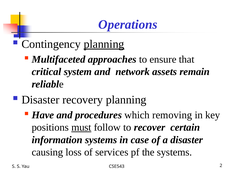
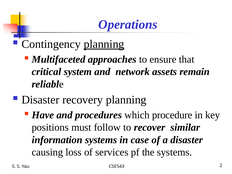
removing: removing -> procedure
must underline: present -> none
certain: certain -> similar
